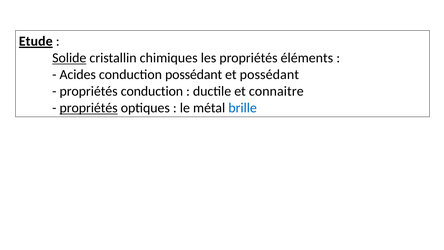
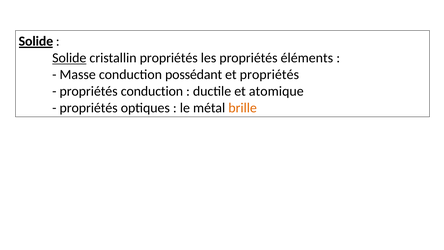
Etude at (36, 41): Etude -> Solide
cristallin chimiques: chimiques -> propriétés
Acides: Acides -> Masse
et possédant: possédant -> propriétés
connaitre: connaitre -> atomique
propriétés at (89, 108) underline: present -> none
brille colour: blue -> orange
